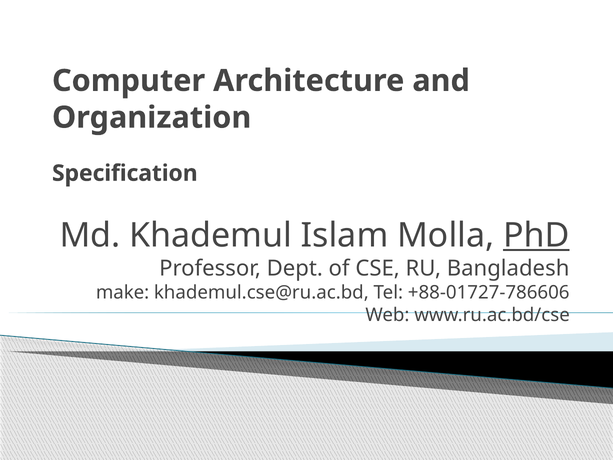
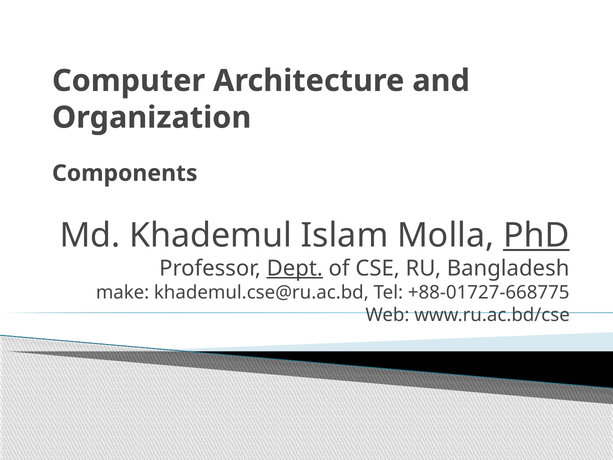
Specification: Specification -> Components
Dept underline: none -> present
+88-01727-786606: +88-01727-786606 -> +88-01727-668775
